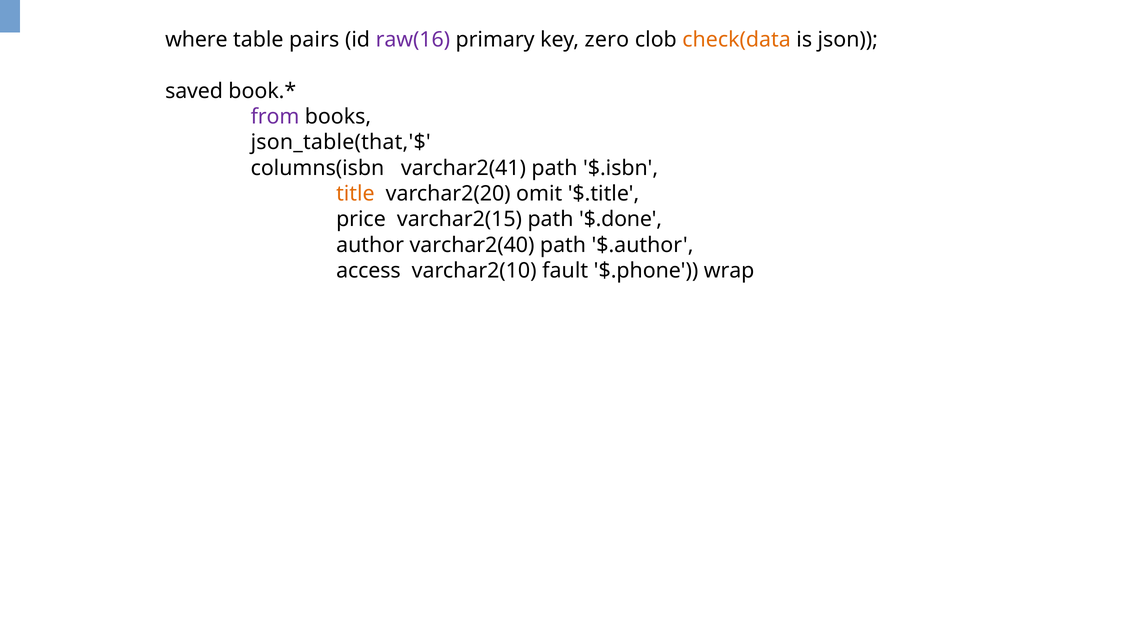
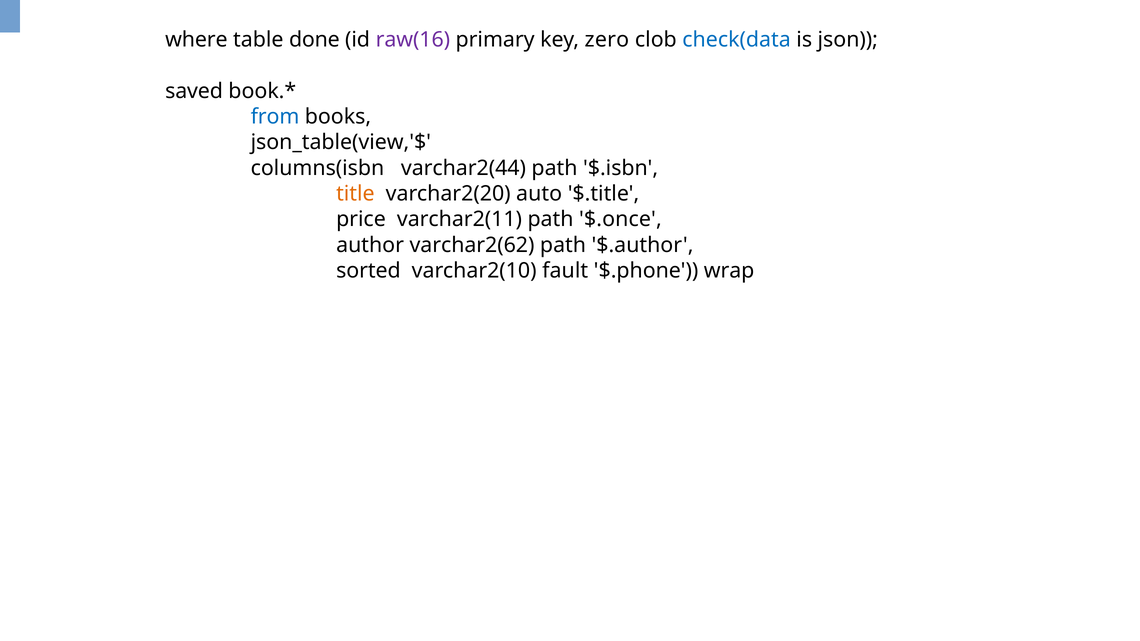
pairs: pairs -> done
check(data colour: orange -> blue
from colour: purple -> blue
json_table(that,'$: json_table(that,'$ -> json_table(view,'$
varchar2(41: varchar2(41 -> varchar2(44
omit: omit -> auto
varchar2(15: varchar2(15 -> varchar2(11
$.done: $.done -> $.once
varchar2(40: varchar2(40 -> varchar2(62
access: access -> sorted
